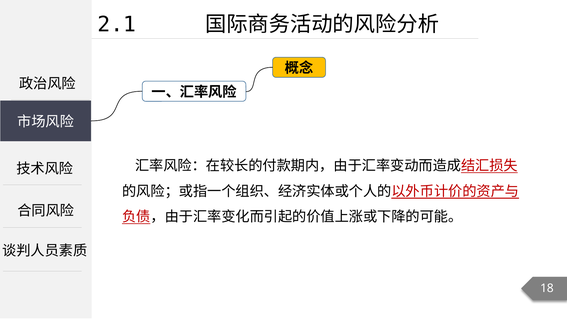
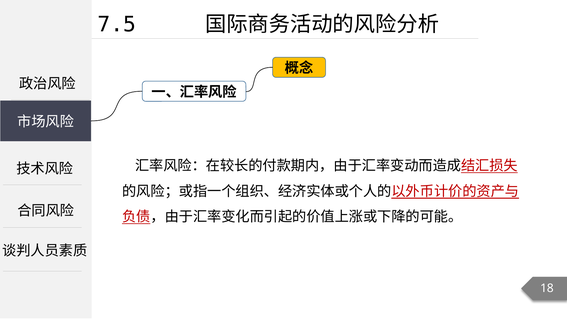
2.1: 2.1 -> 7.5
